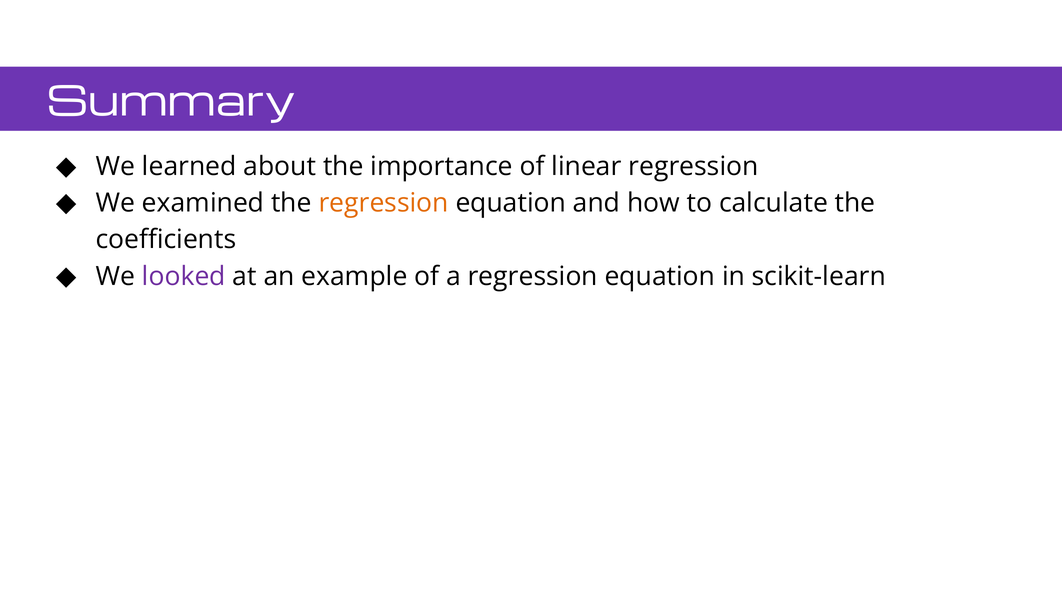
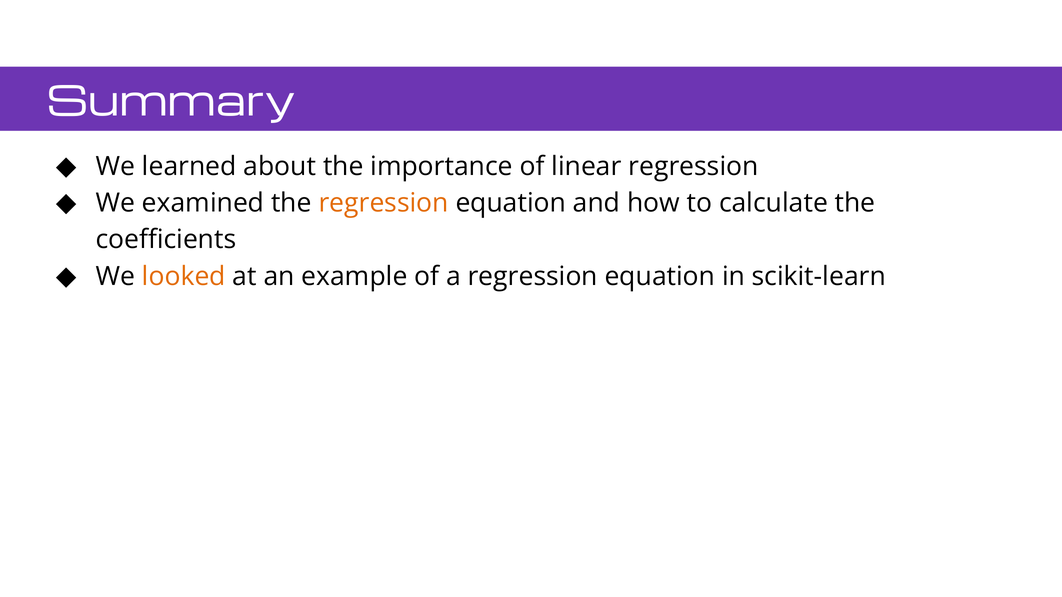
looked colour: purple -> orange
